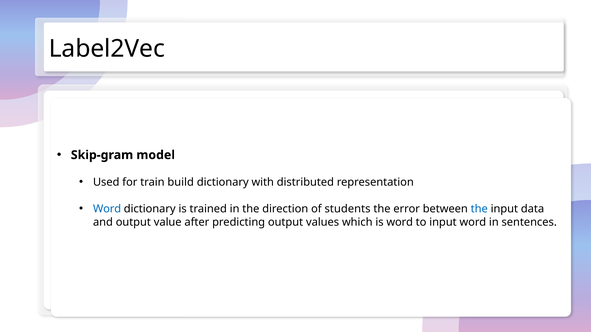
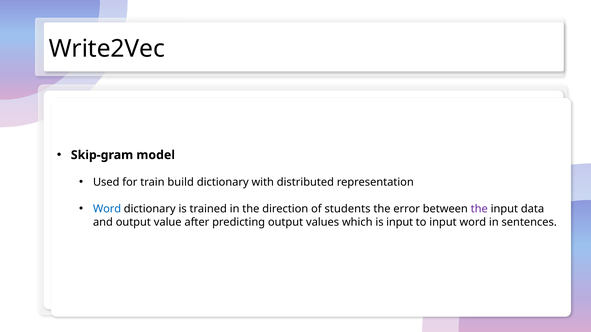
Label2Vec: Label2Vec -> Write2Vec
the at (479, 209) colour: blue -> purple
is word: word -> input
